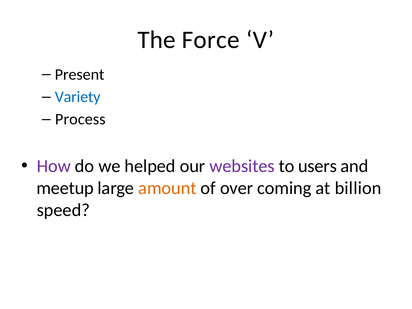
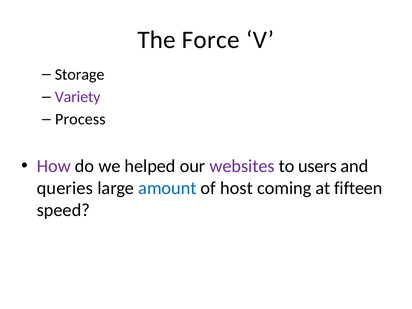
Present: Present -> Storage
Variety colour: blue -> purple
meetup: meetup -> queries
amount colour: orange -> blue
over: over -> host
billion: billion -> fifteen
